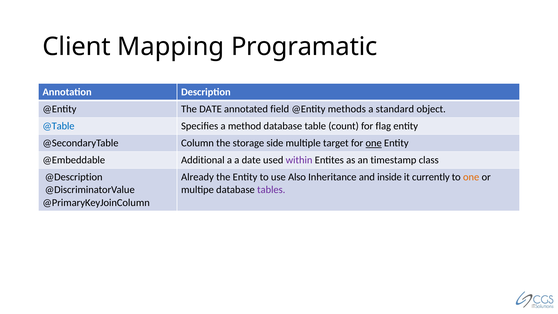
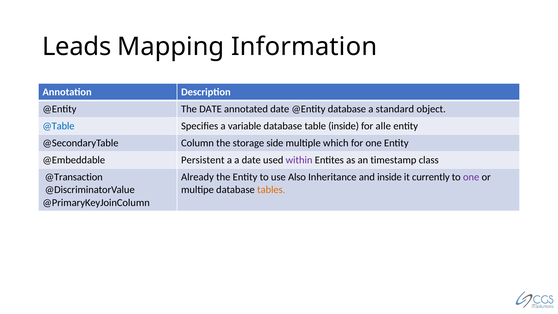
Client: Client -> Leads
Programatic: Programatic -> Information
annotated field: field -> date
@Entity methods: methods -> database
method: method -> variable
table count: count -> inside
flag: flag -> alle
target: target -> which
one at (374, 143) underline: present -> none
Additional: Additional -> Persistent
@Description: @Description -> @Transaction
one at (471, 177) colour: orange -> purple
tables colour: purple -> orange
